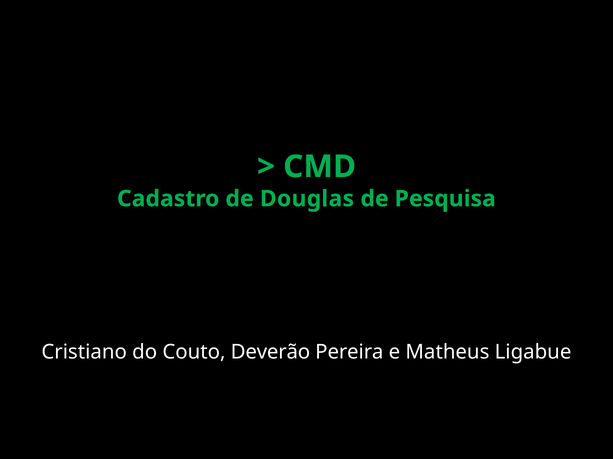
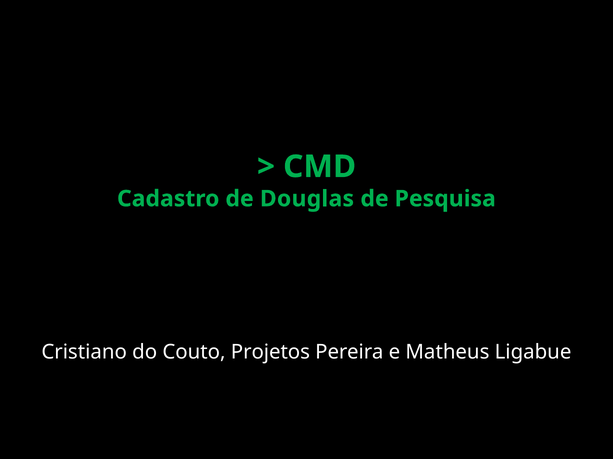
Deverão: Deverão -> Projetos
